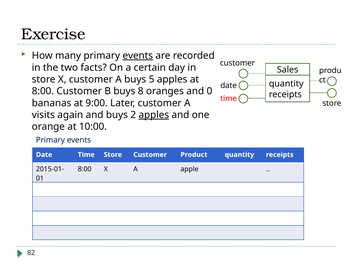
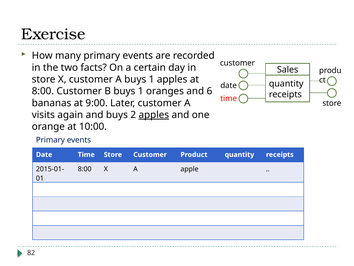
events at (138, 56) underline: present -> none
A buys 5: 5 -> 1
B buys 8: 8 -> 1
0: 0 -> 6
